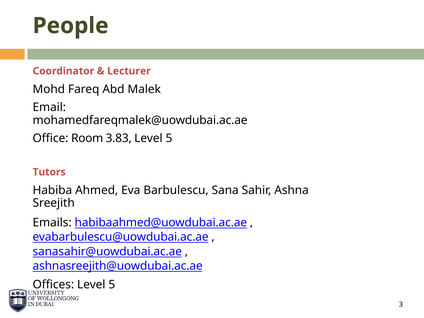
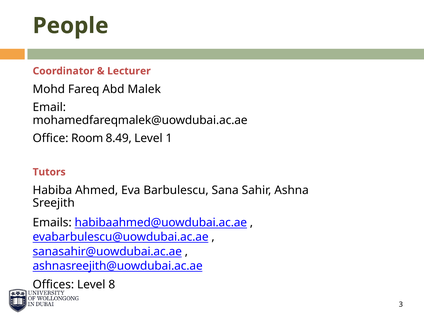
3.83: 3.83 -> 8.49
5 at (169, 138): 5 -> 1
Offices Level 5: 5 -> 8
